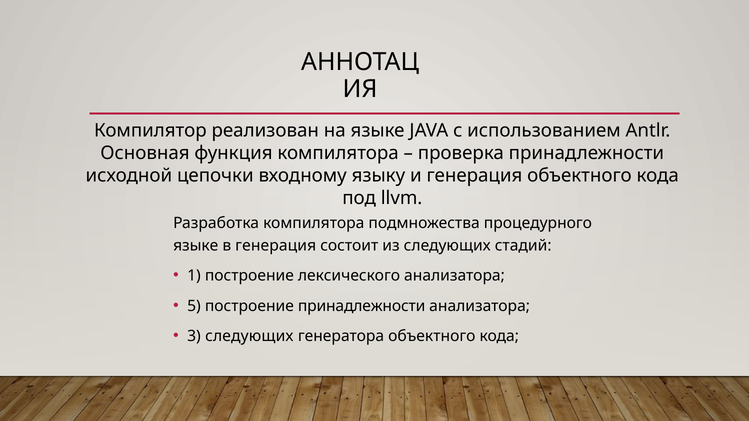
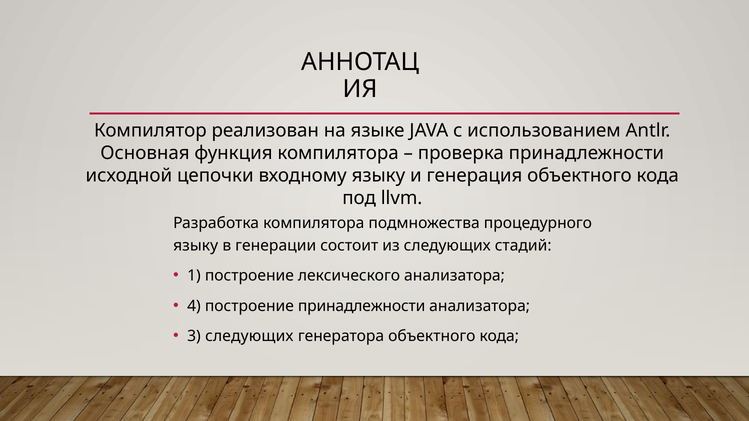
языке at (196, 246): языке -> языку
в генерация: генерация -> генерации
5: 5 -> 4
